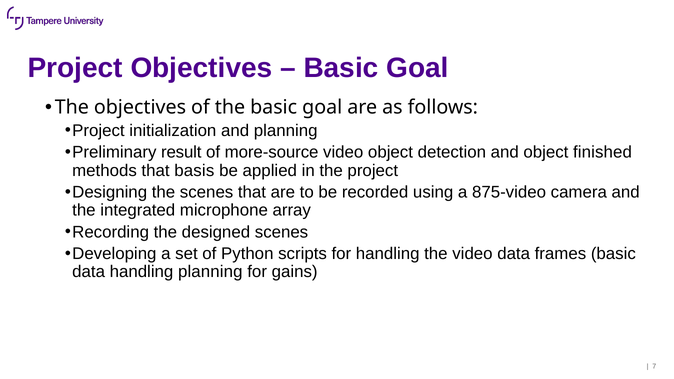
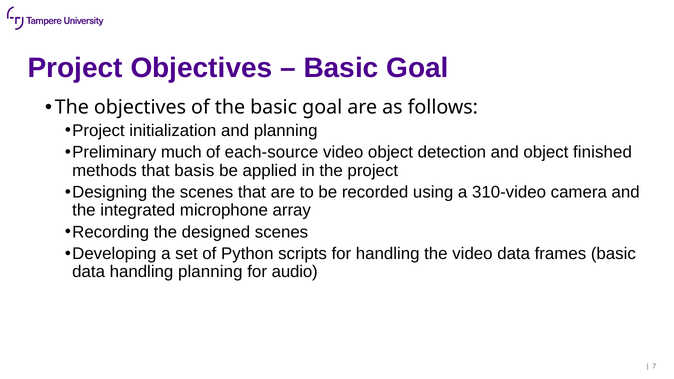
result: result -> much
more-source: more-source -> each-source
875-video: 875-video -> 310-video
gains: gains -> audio
